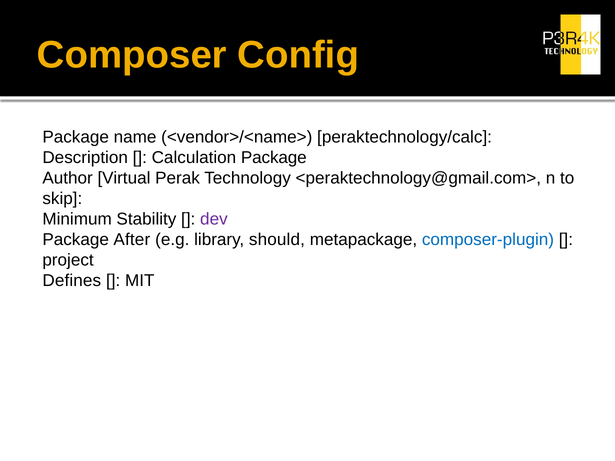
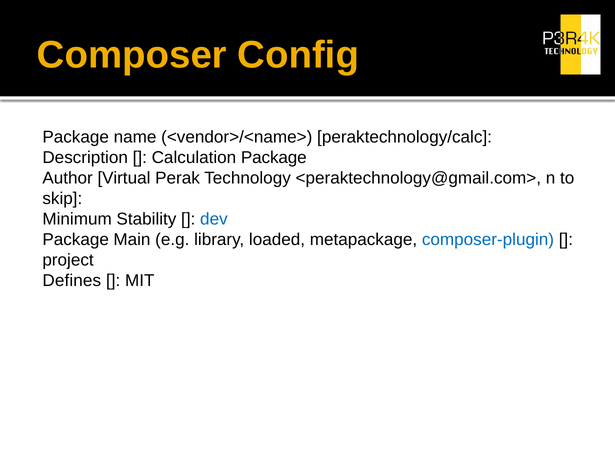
dev colour: purple -> blue
After: After -> Main
should: should -> loaded
